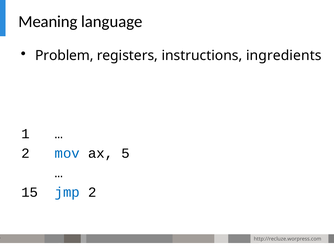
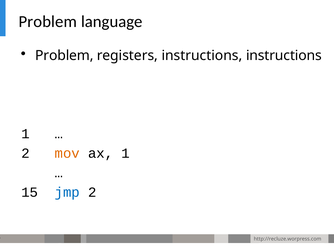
Meaning at (48, 21): Meaning -> Problem
instructions ingredients: ingredients -> instructions
mov colour: blue -> orange
ax 5: 5 -> 1
